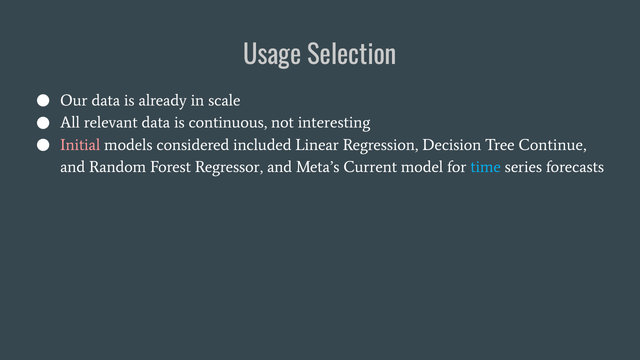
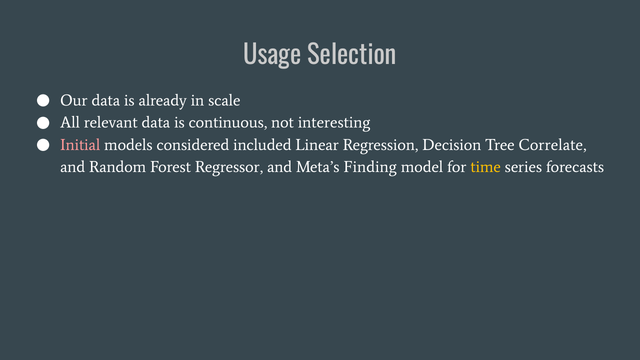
Continue: Continue -> Correlate
Current: Current -> Finding
time colour: light blue -> yellow
